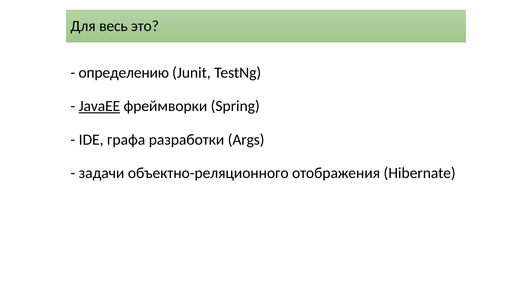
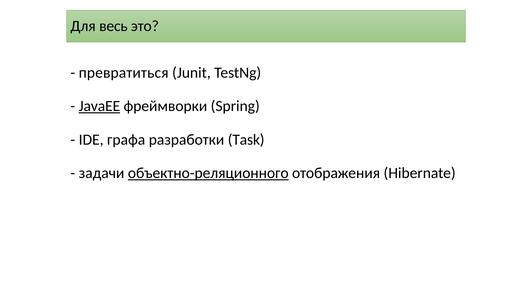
определению: определению -> превратиться
Args: Args -> Task
объектно-реляционного underline: none -> present
